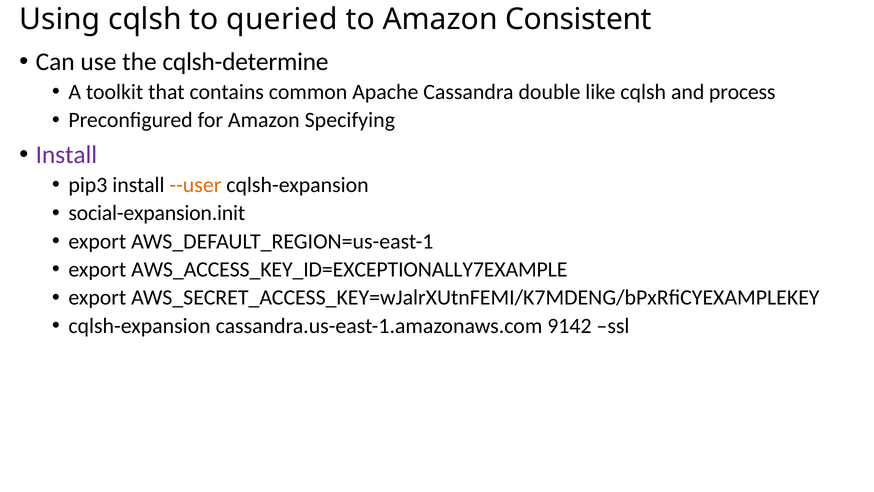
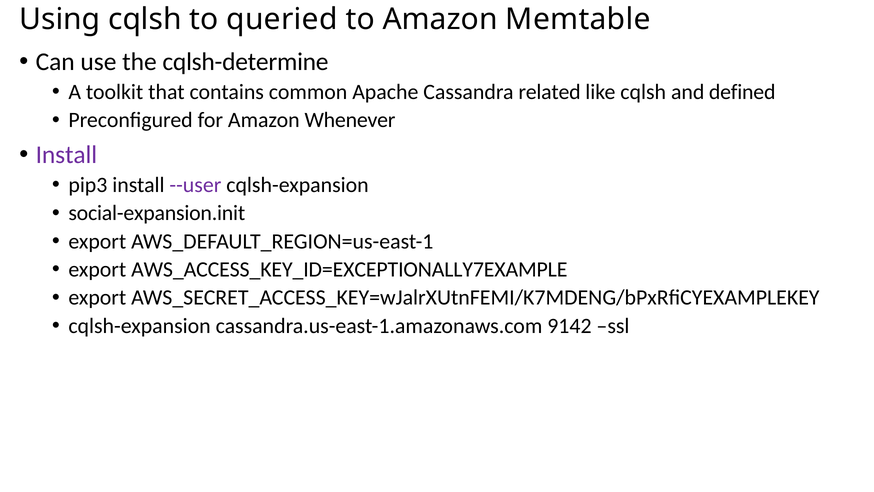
Consistent: Consistent -> Memtable
double: double -> related
process: process -> defined
Specifying: Specifying -> Whenever
--user colour: orange -> purple
